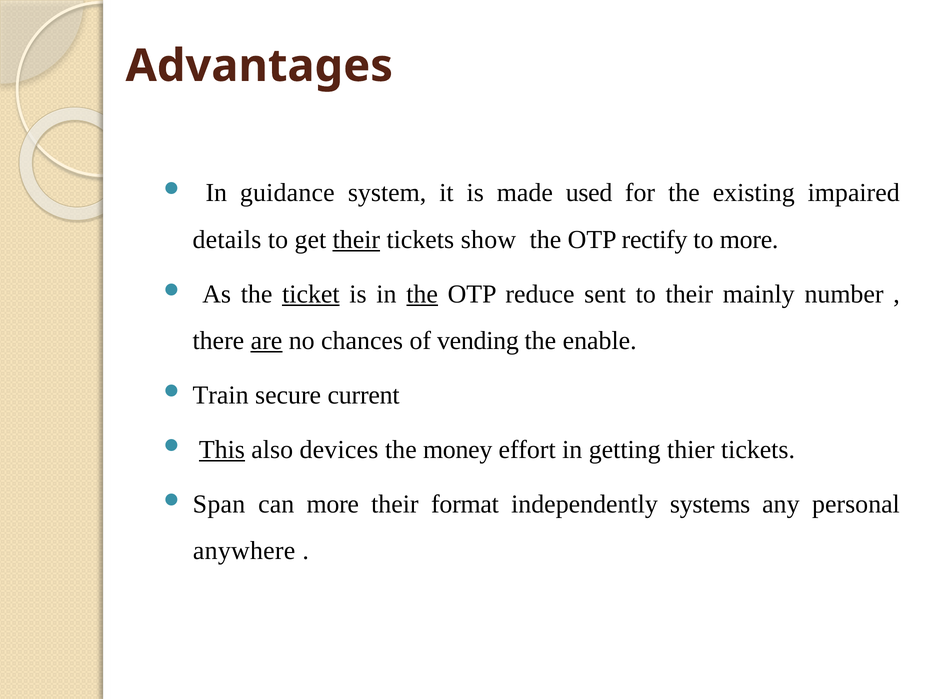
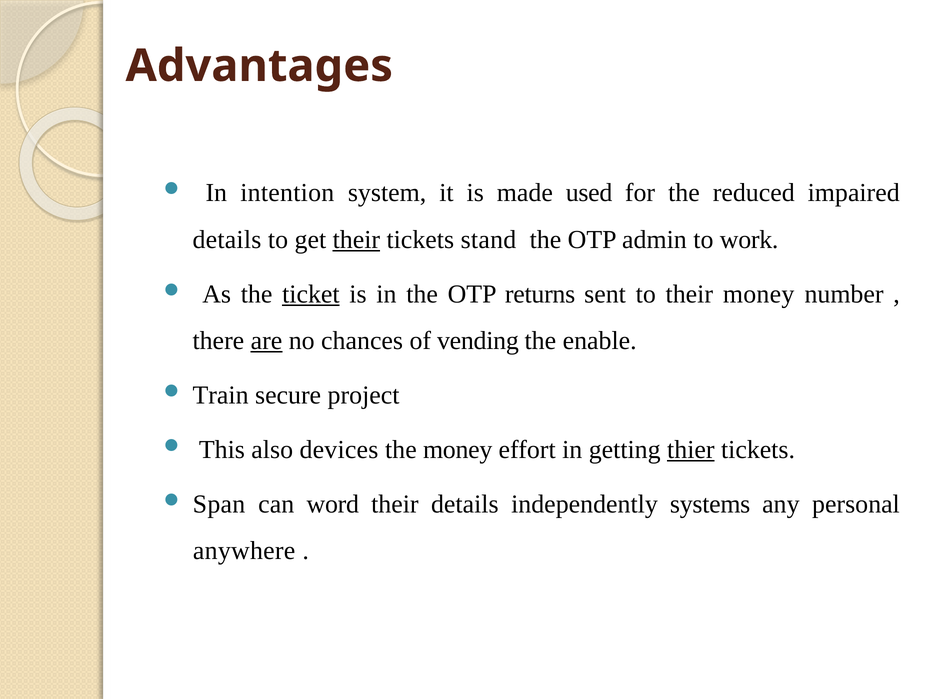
guidance: guidance -> intention
existing: existing -> reduced
show: show -> stand
rectify: rectify -> admin
to more: more -> work
the at (422, 294) underline: present -> none
reduce: reduce -> returns
their mainly: mainly -> money
current: current -> project
This underline: present -> none
thier underline: none -> present
can more: more -> word
their format: format -> details
